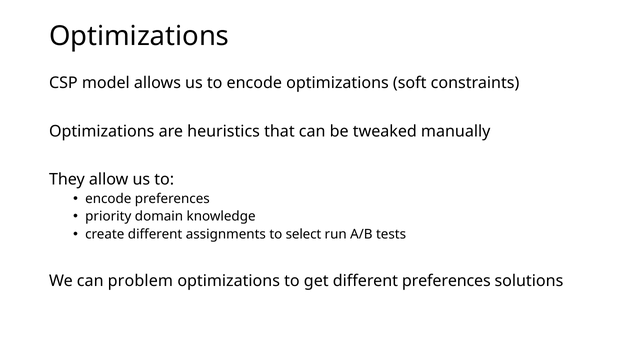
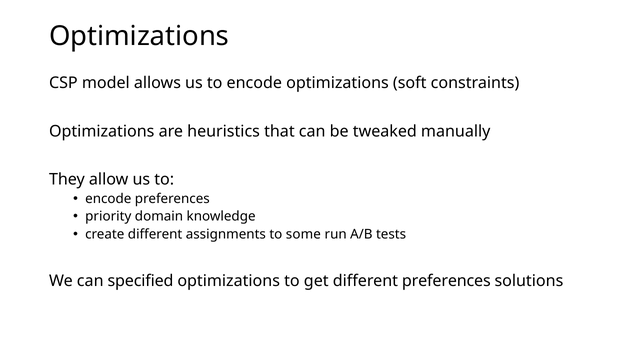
select: select -> some
problem: problem -> specified
